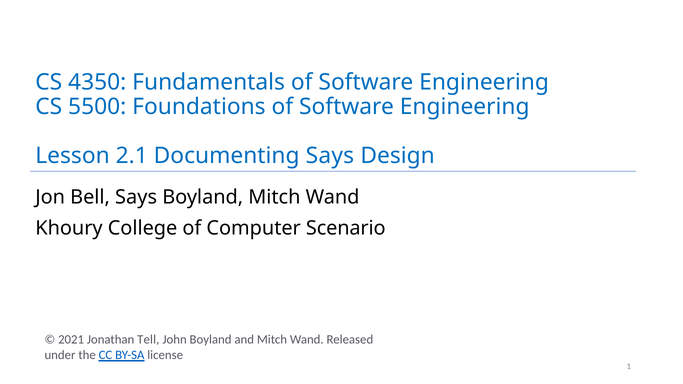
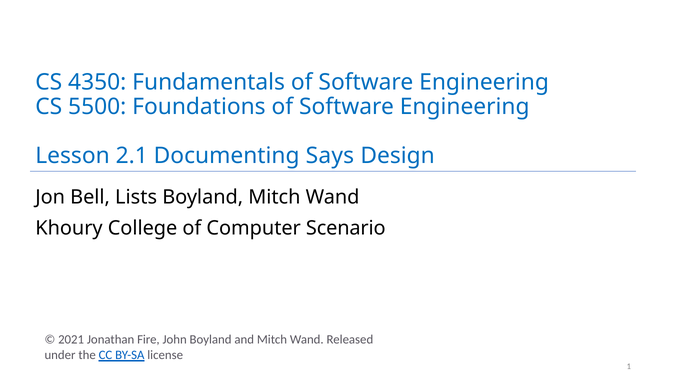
Bell Says: Says -> Lists
Tell: Tell -> Fire
